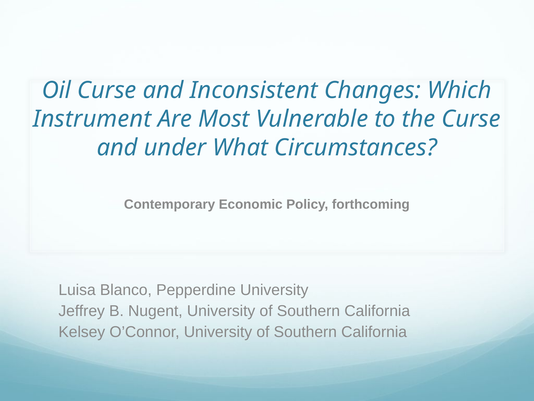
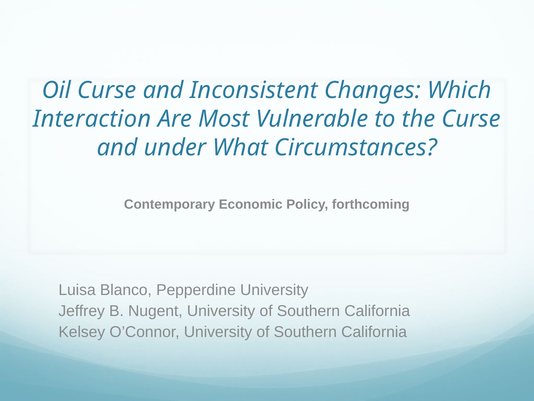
Instrument: Instrument -> Interaction
